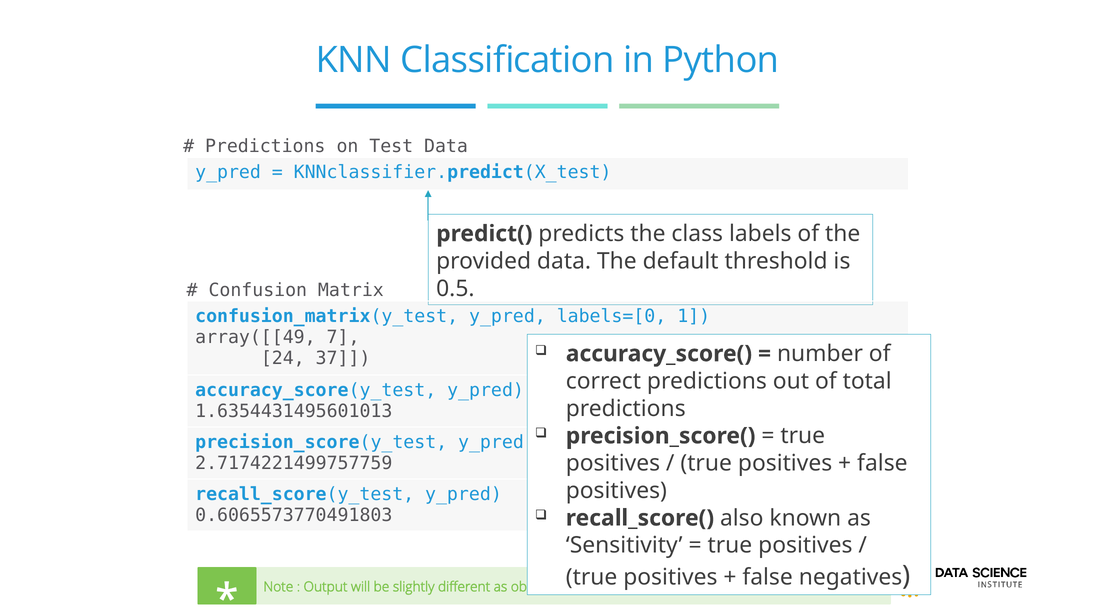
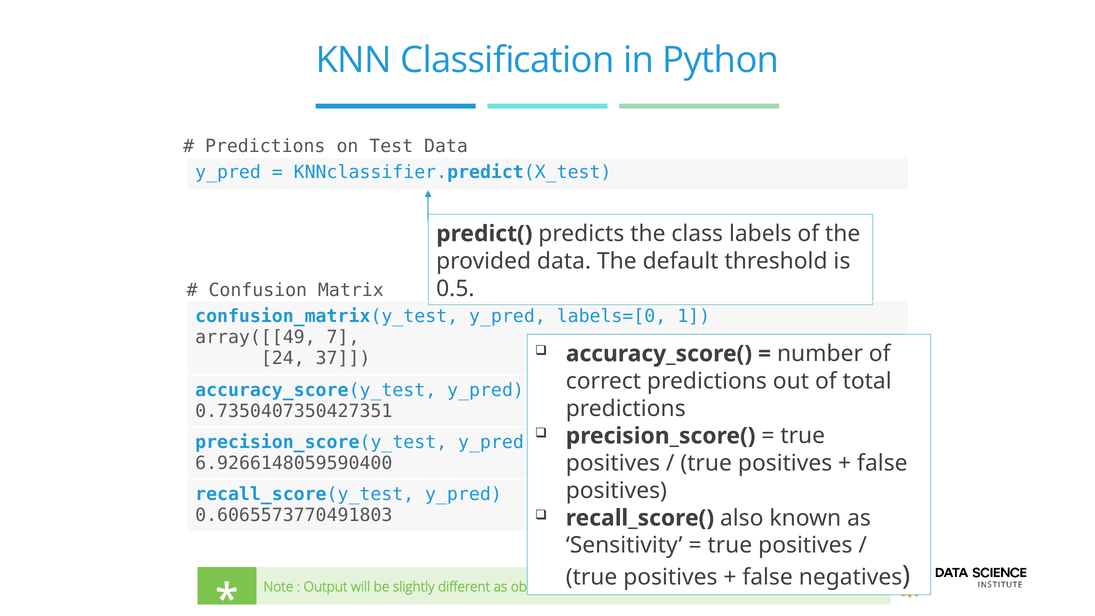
1.6354431495601013: 1.6354431495601013 -> 0.7350407350427351
2.7174221499757759: 2.7174221499757759 -> 6.9266148059590400
